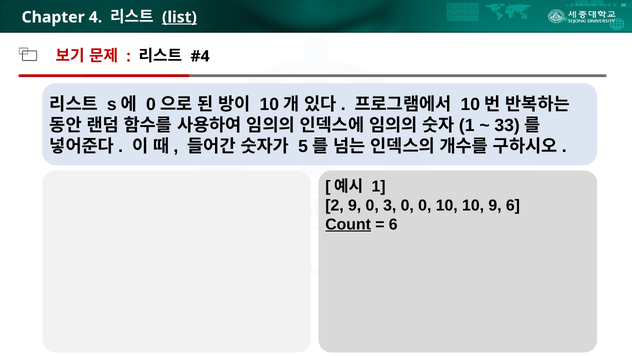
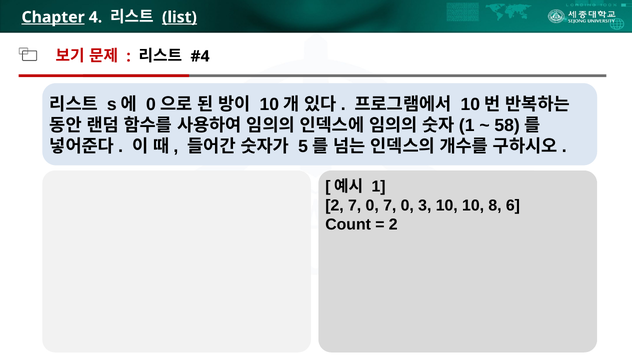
Chapter underline: none -> present
33: 33 -> 58
2 9: 9 -> 7
0 3: 3 -> 7
0 0: 0 -> 3
10 9: 9 -> 8
Count underline: present -> none
6 at (393, 224): 6 -> 2
